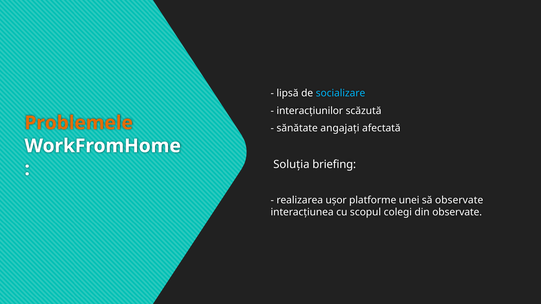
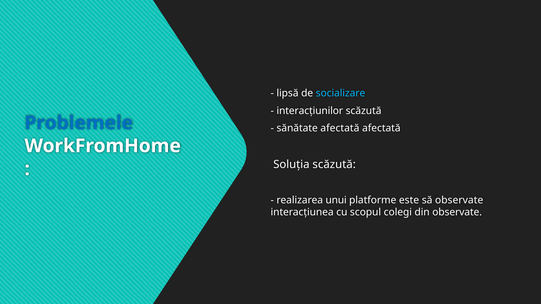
Problemele colour: orange -> blue
sănătate angajați: angajați -> afectată
Soluția briefing: briefing -> scăzută
ușor: ușor -> unui
unei: unei -> este
